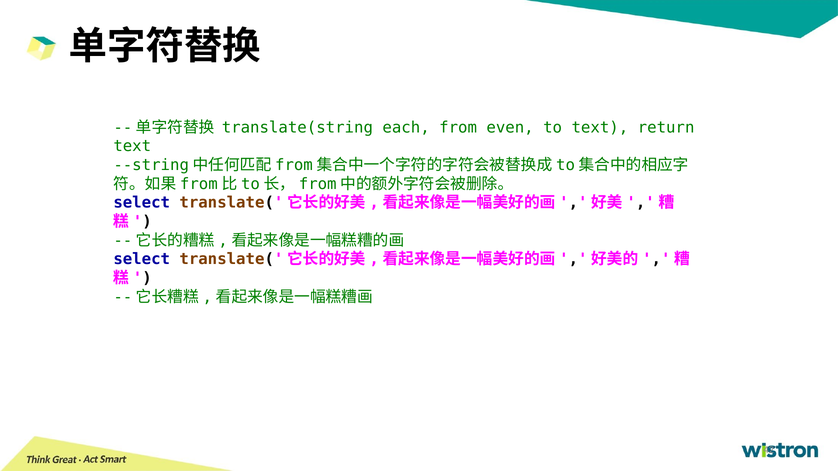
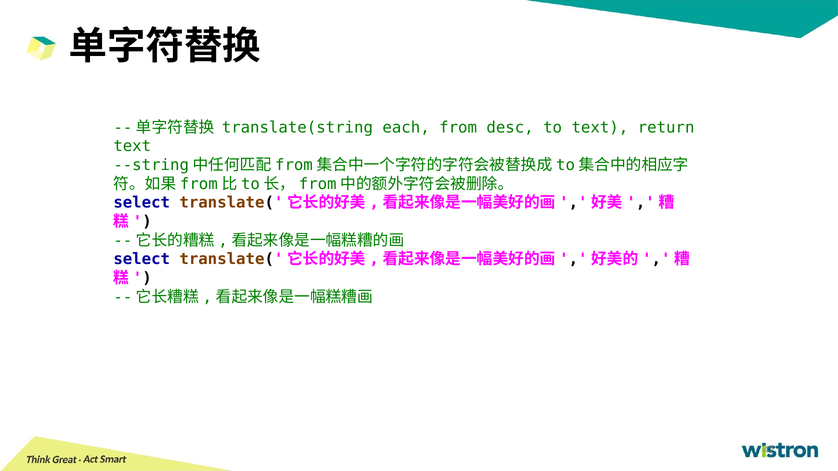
even: even -> desc
